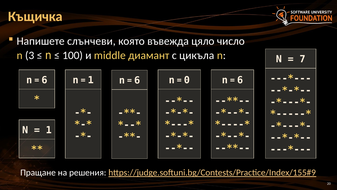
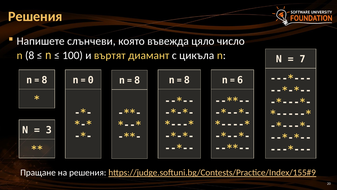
Къщичка at (35, 16): Къщичка -> Решения
n 3: 3 -> 8
middle: middle -> въртят
6 at (44, 80): 6 -> 8
1 at (91, 80): 1 -> 0
0 at (187, 80): 0 -> 8
6 at (137, 80): 6 -> 8
1 at (49, 130): 1 -> 3
